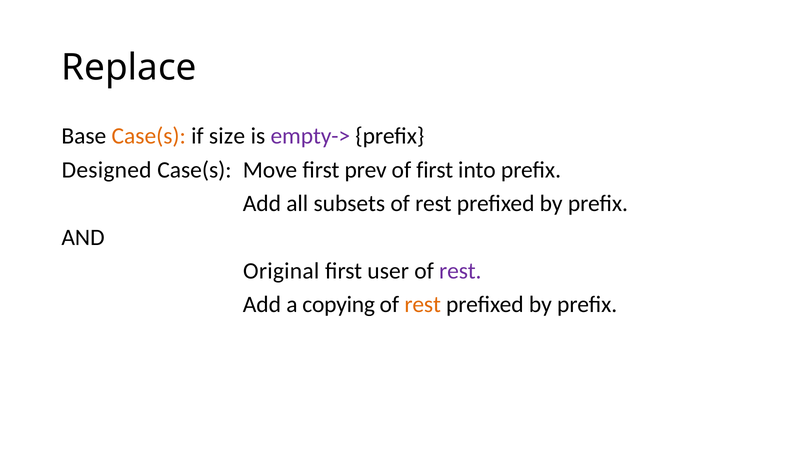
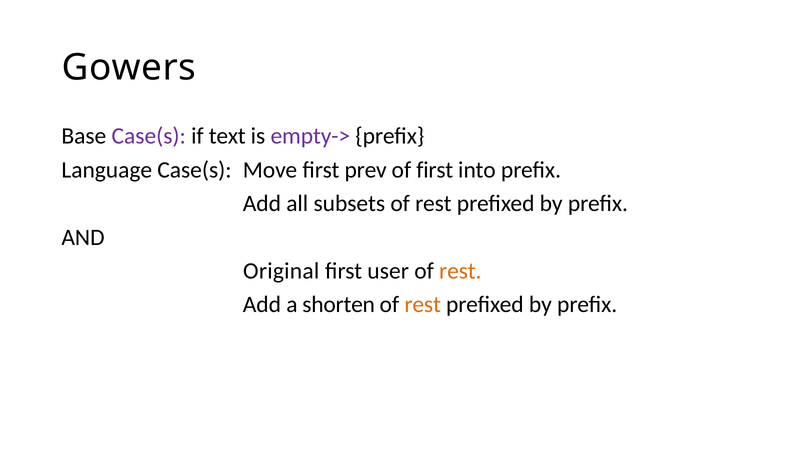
Replace: Replace -> Gowers
Case(s at (149, 136) colour: orange -> purple
size: size -> text
Designed: Designed -> Language
rest at (460, 271) colour: purple -> orange
copying: copying -> shorten
